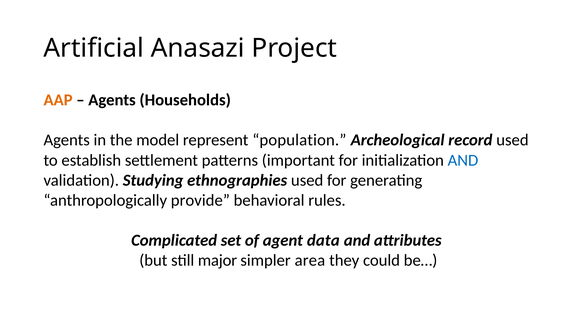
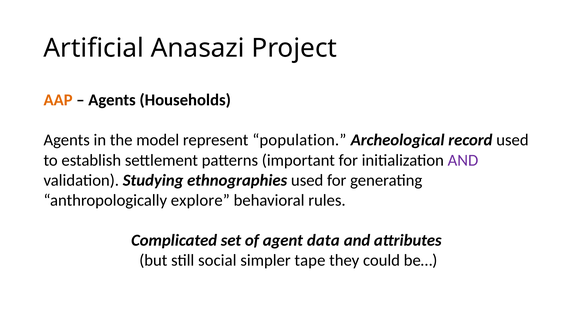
AND at (463, 160) colour: blue -> purple
provide: provide -> explore
major: major -> social
area: area -> tape
